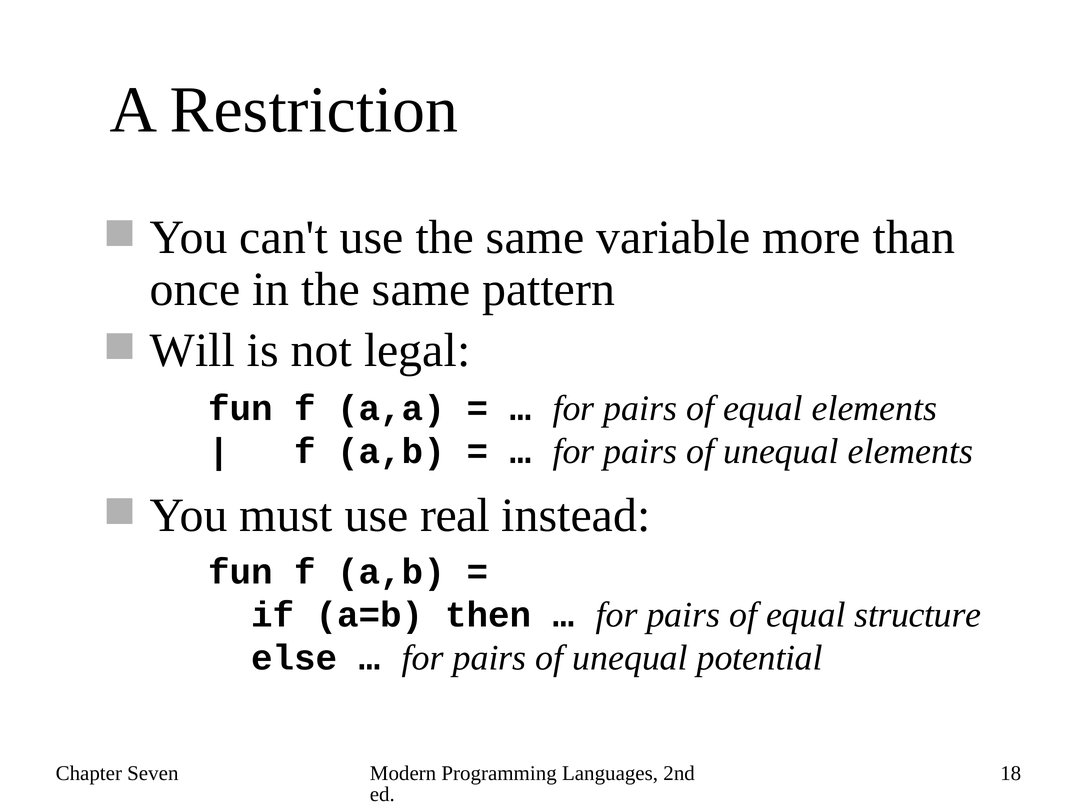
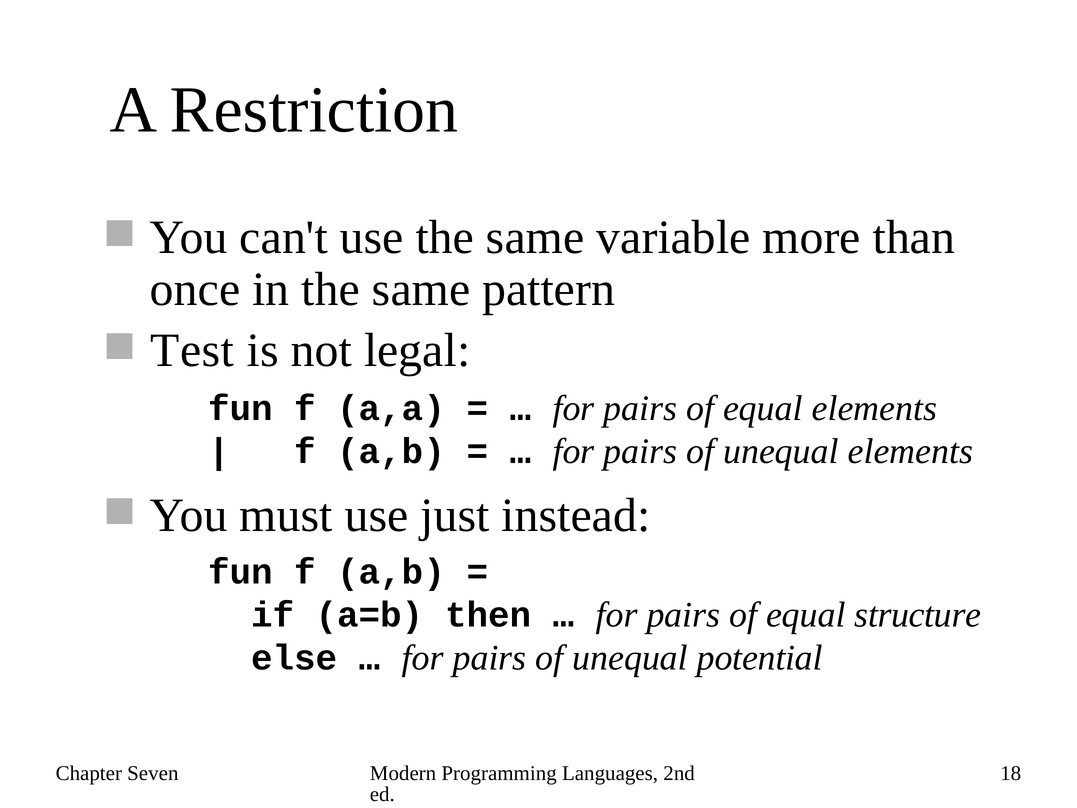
Will: Will -> Test
real: real -> just
